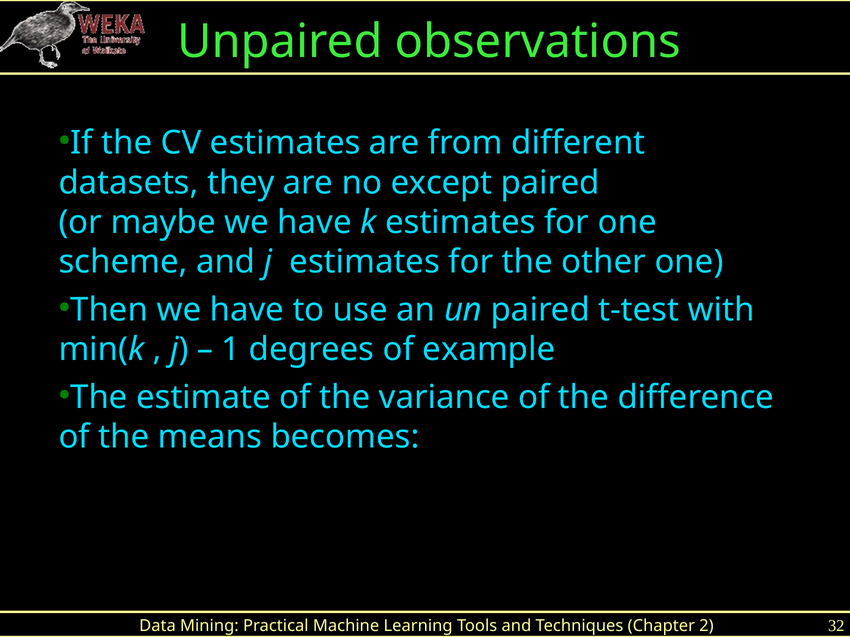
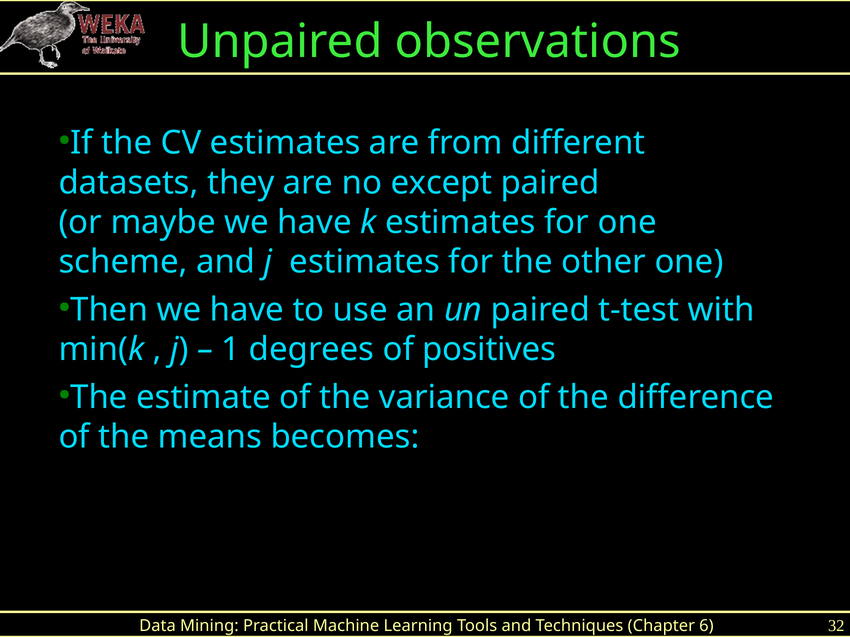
example: example -> positives
2: 2 -> 6
